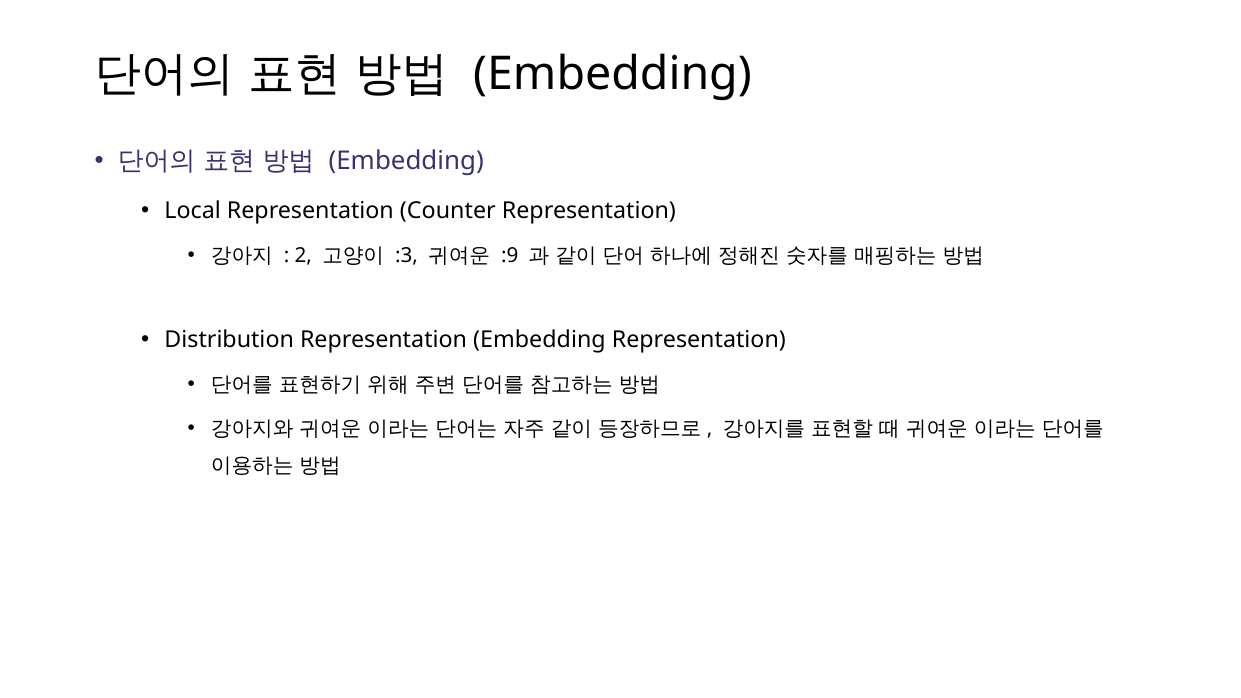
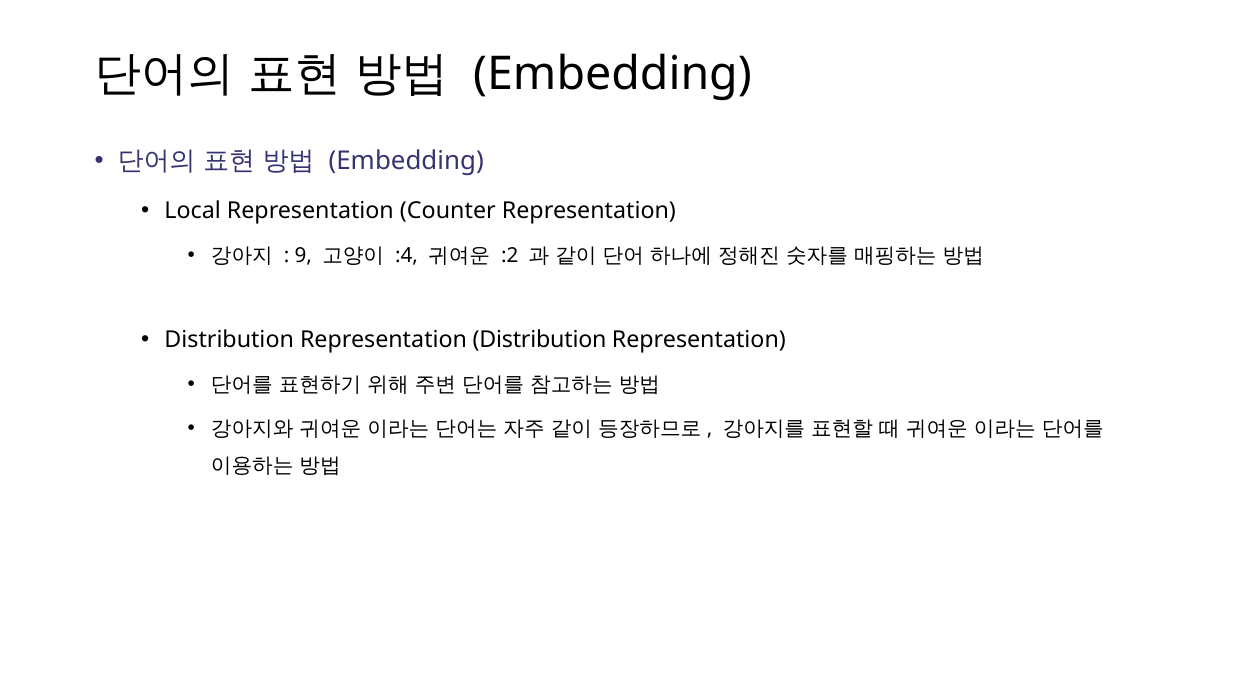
2: 2 -> 9
:3: :3 -> :4
:9: :9 -> :2
Representation Embedding: Embedding -> Distribution
